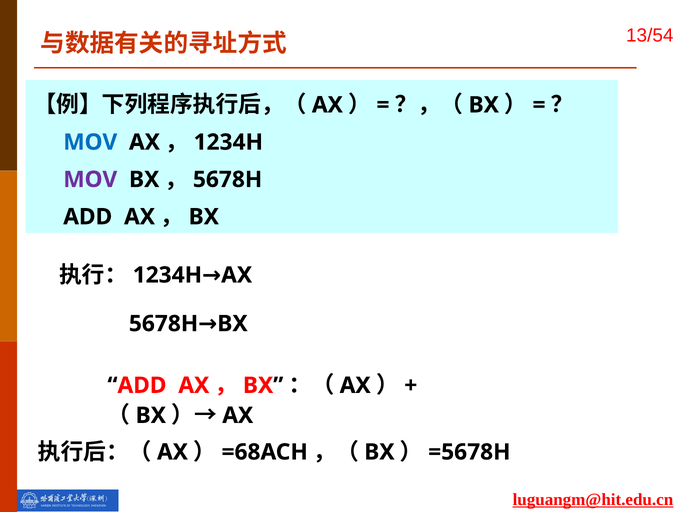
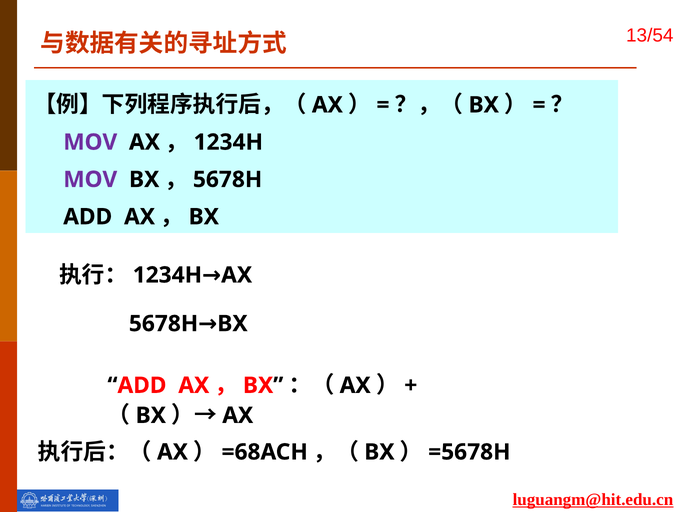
MOV at (90, 142) colour: blue -> purple
